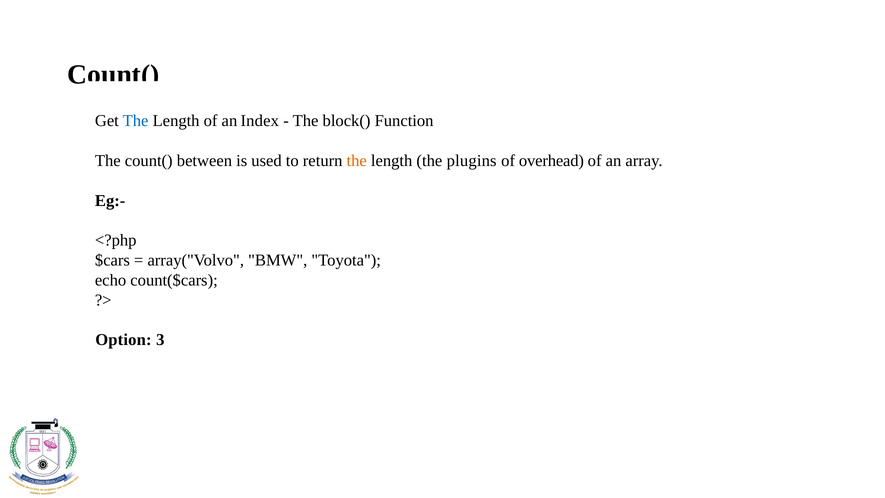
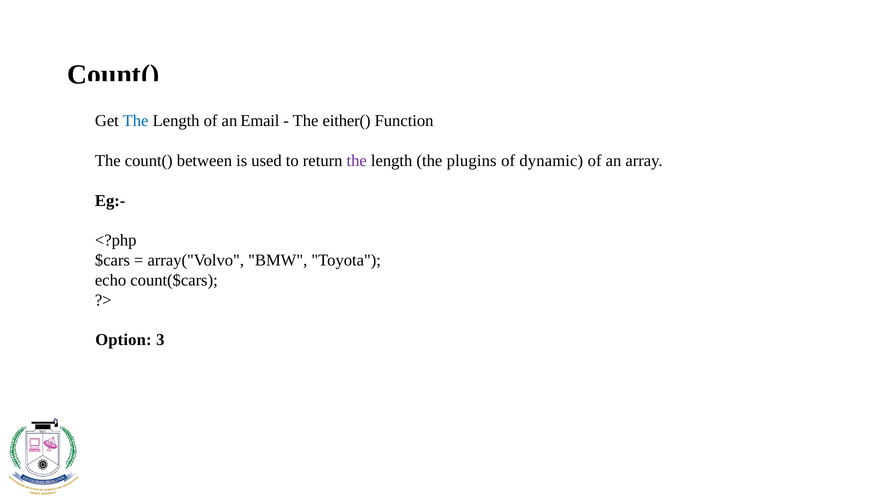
Index: Index -> Email
block(: block( -> either(
the at (357, 161) colour: orange -> purple
overhead: overhead -> dynamic
